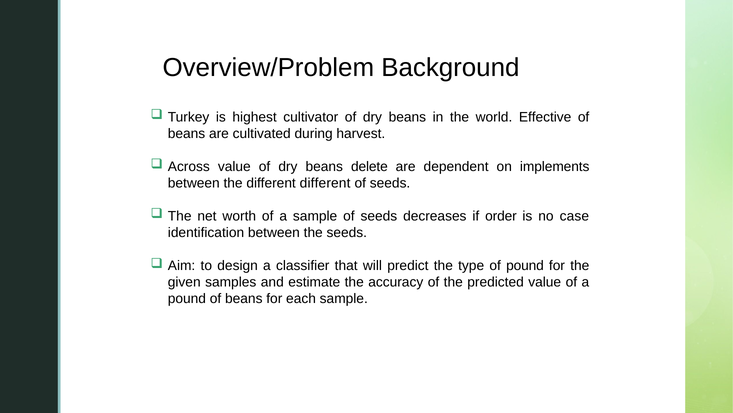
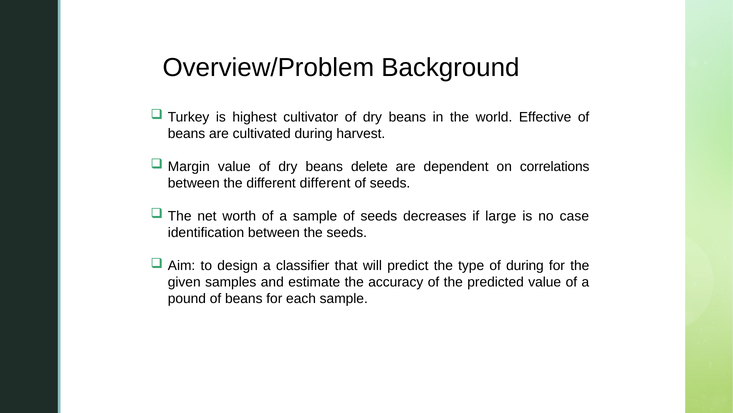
Across: Across -> Margin
implements: implements -> correlations
order: order -> large
of pound: pound -> during
